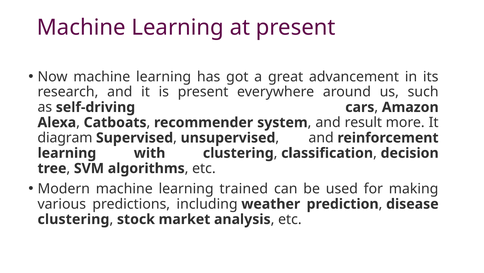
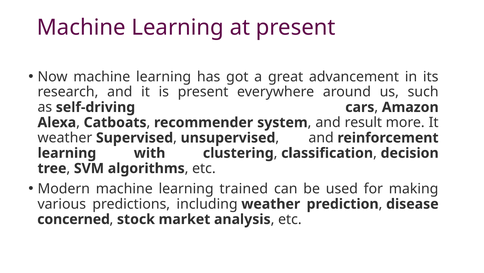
diagram at (65, 137): diagram -> weather
clustering at (73, 219): clustering -> concerned
